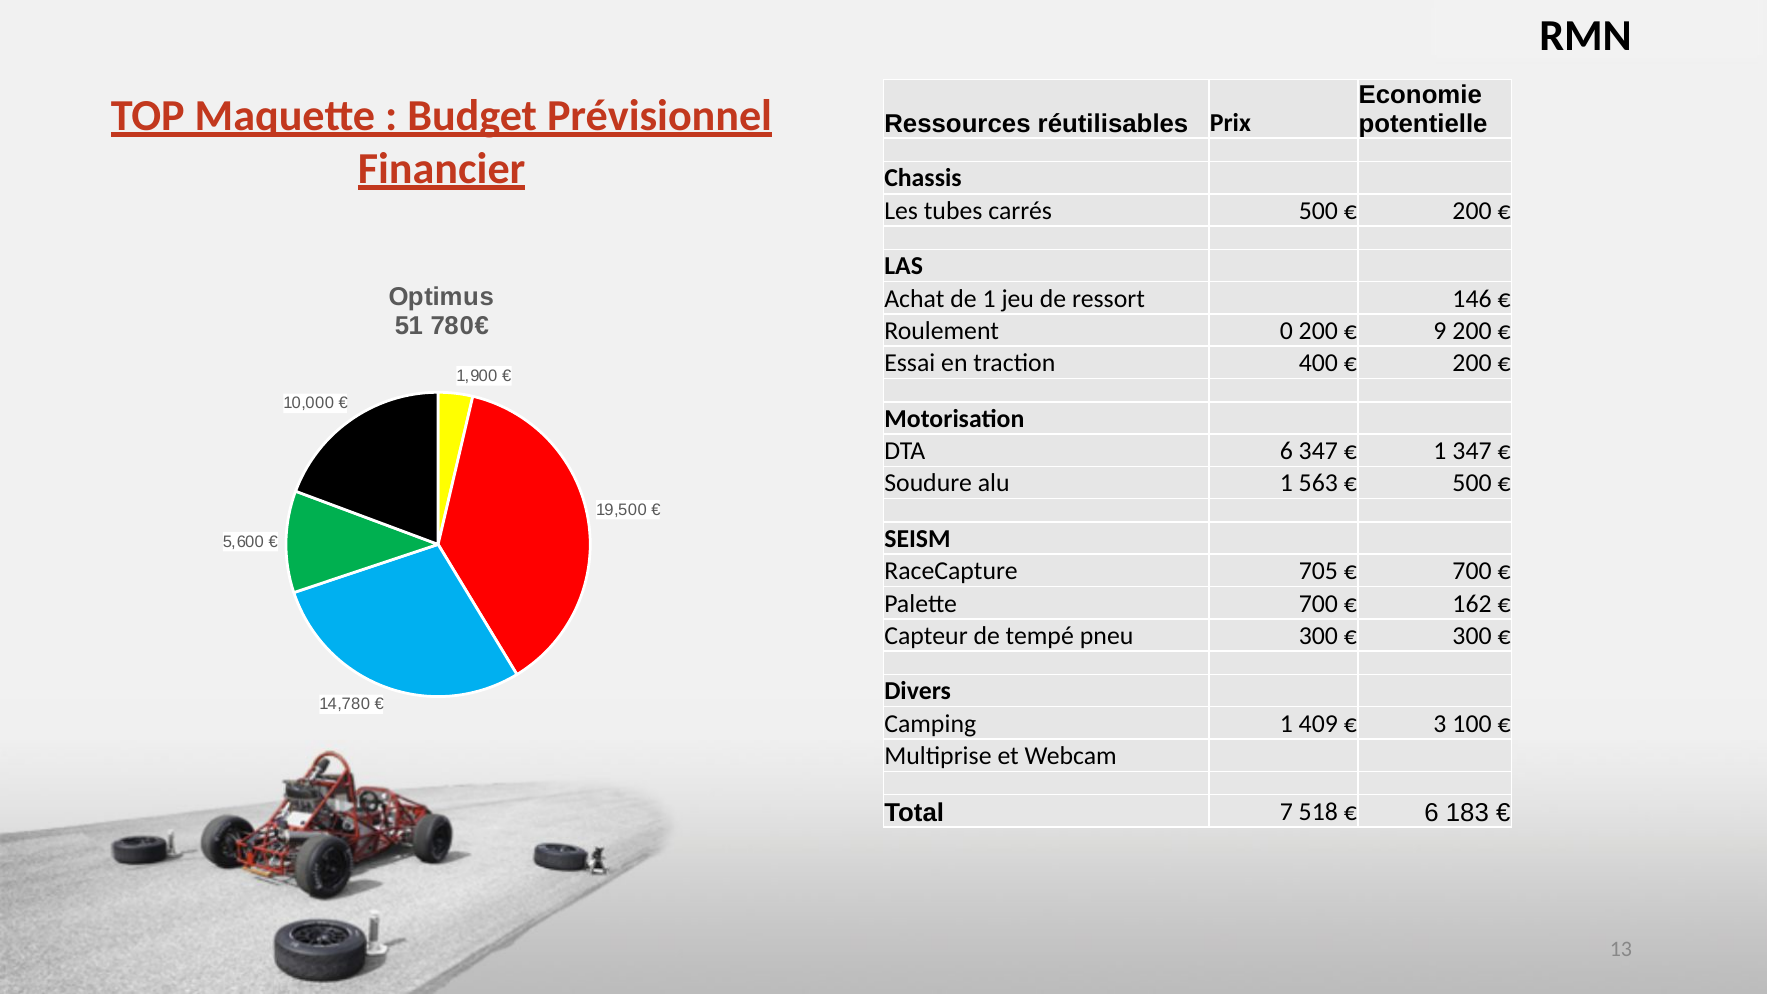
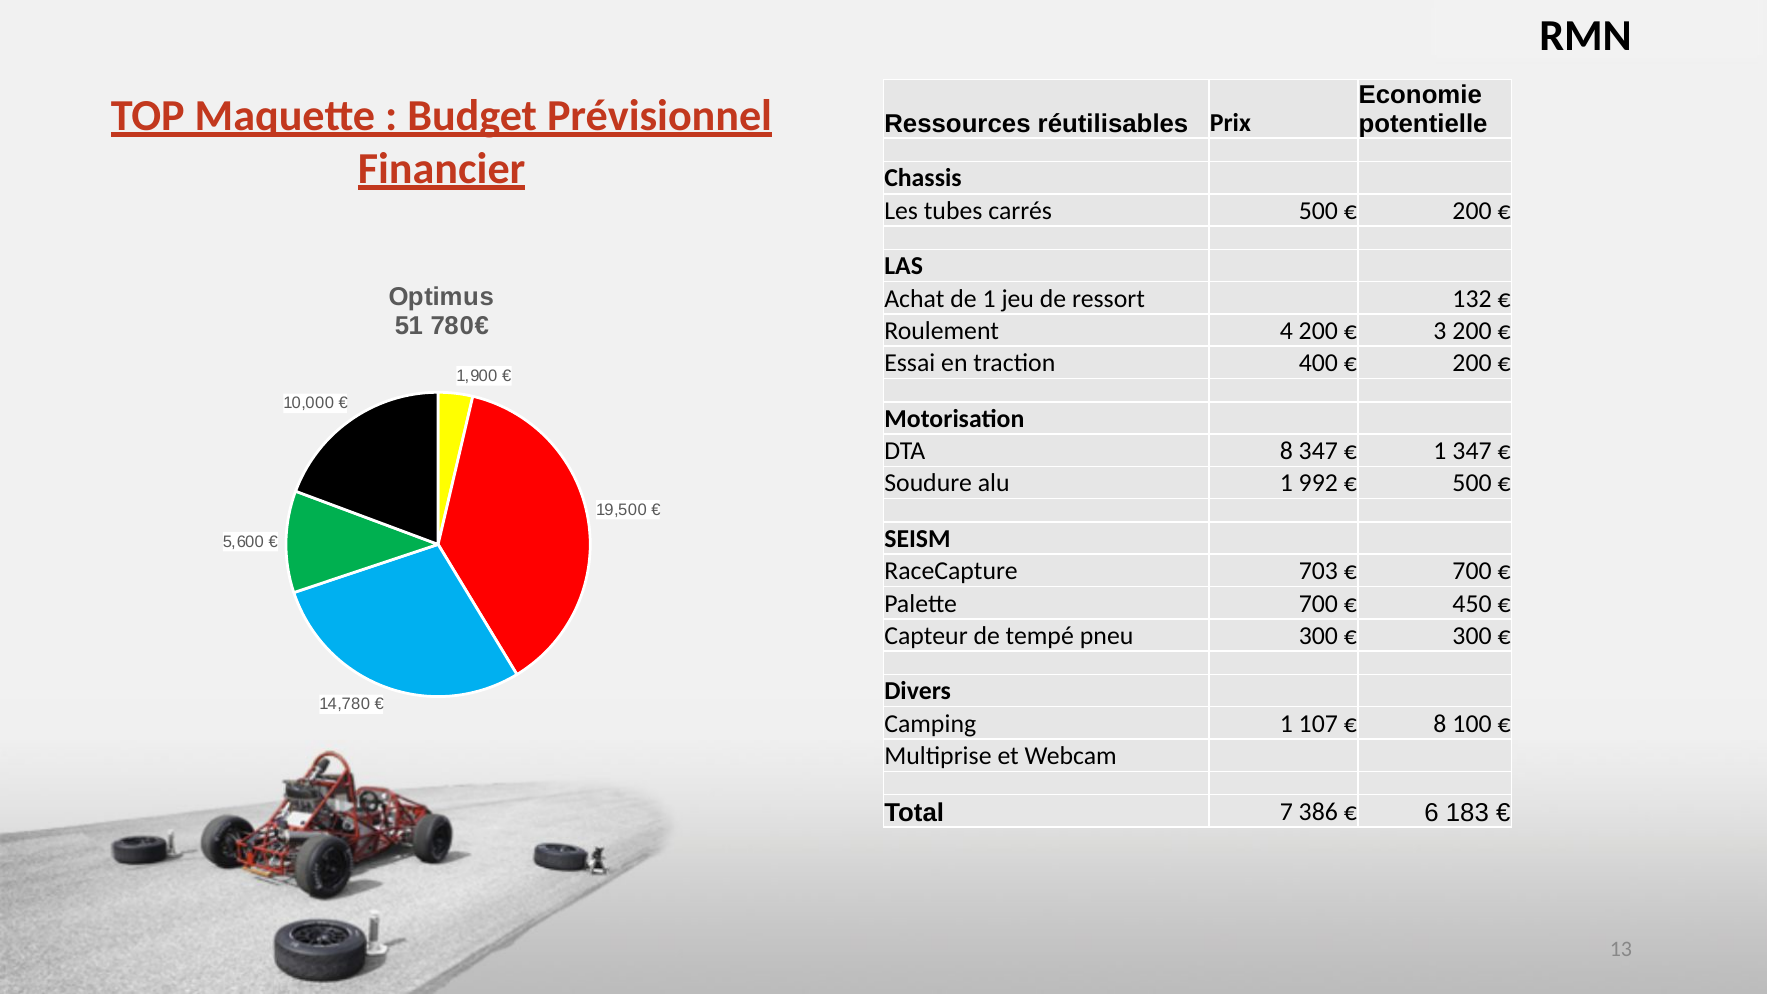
146: 146 -> 132
0: 0 -> 4
9: 9 -> 3
DTA 6: 6 -> 8
563: 563 -> 992
705: 705 -> 703
162: 162 -> 450
409: 409 -> 107
3 at (1440, 724): 3 -> 8
518: 518 -> 386
